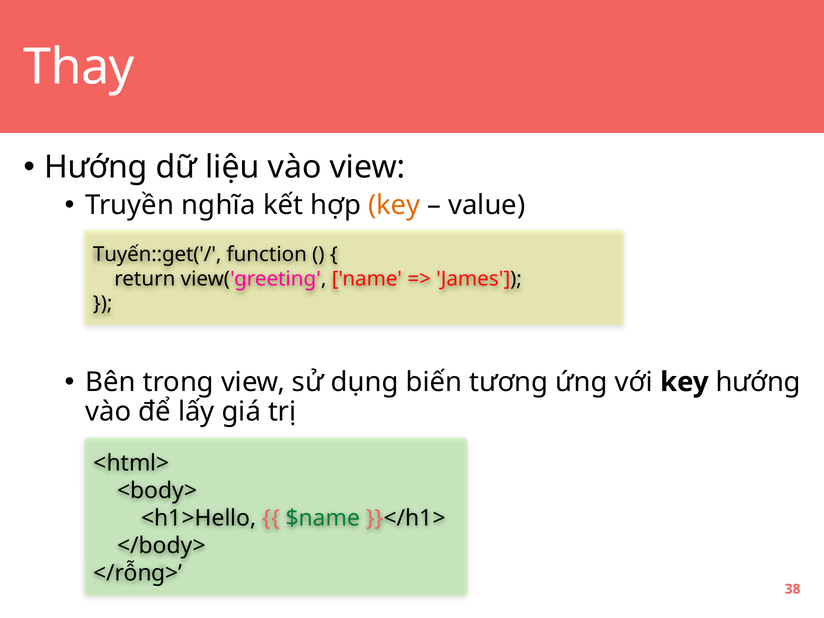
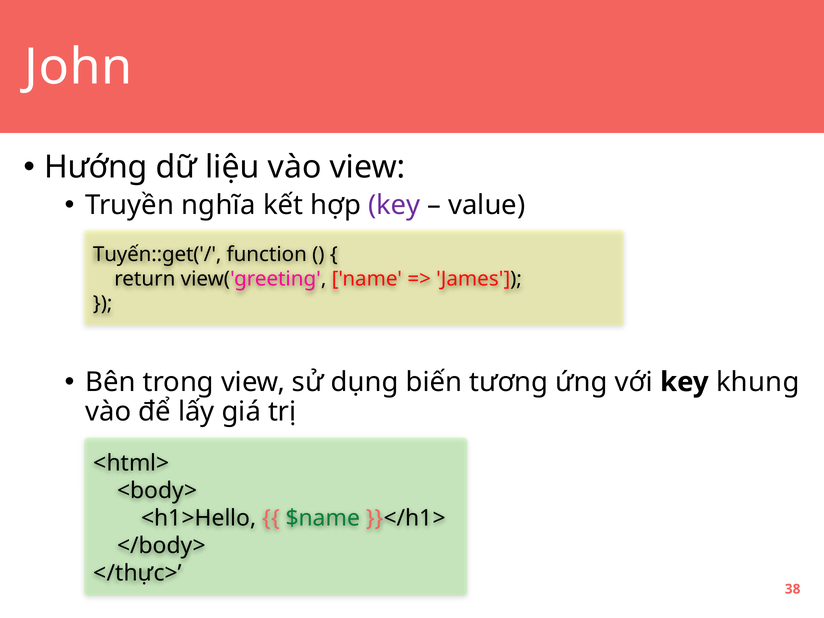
Thay: Thay -> John
key at (394, 205) colour: orange -> purple
key hướng: hướng -> khung
</rỗng>: </rỗng> -> </thực>
